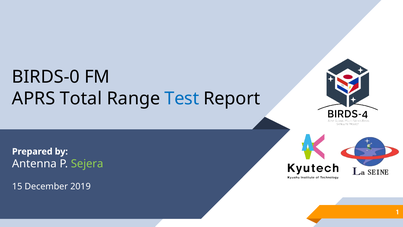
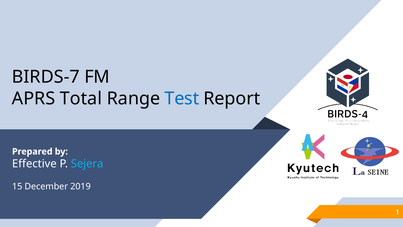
BIRDS-0: BIRDS-0 -> BIRDS-7
Antenna: Antenna -> Effective
Sejera colour: light green -> light blue
